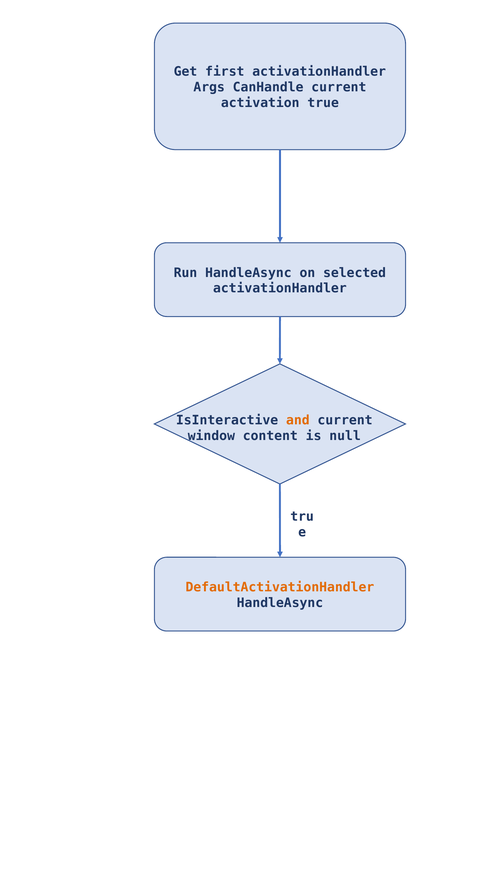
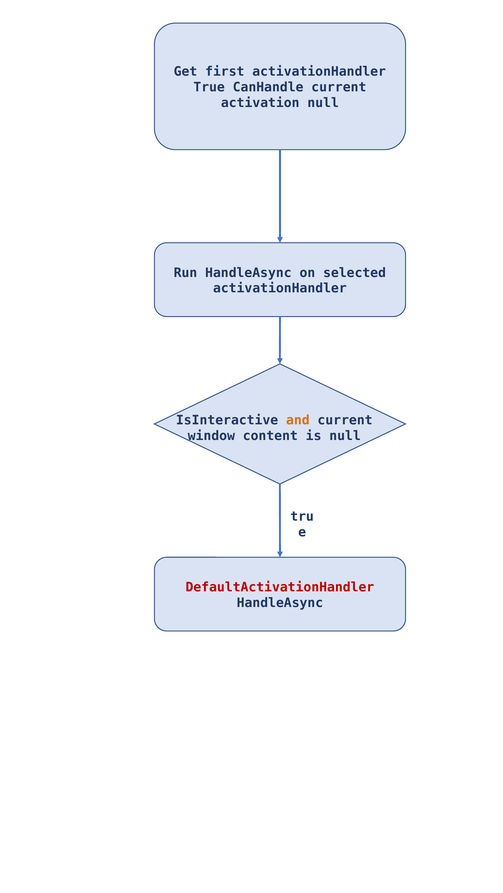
Args: Args -> True
activation true: true -> null
DefaultActivationHandler colour: orange -> red
